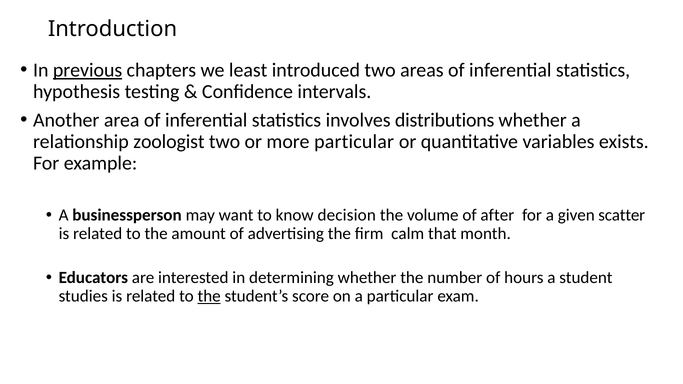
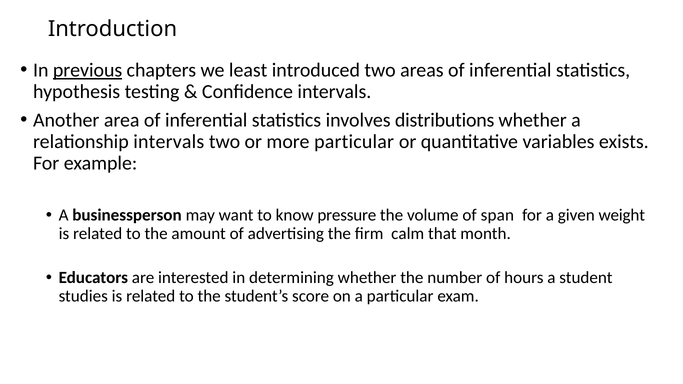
relationship zoologist: zoologist -> intervals
decision: decision -> pressure
after: after -> span
scatter: scatter -> weight
the at (209, 296) underline: present -> none
